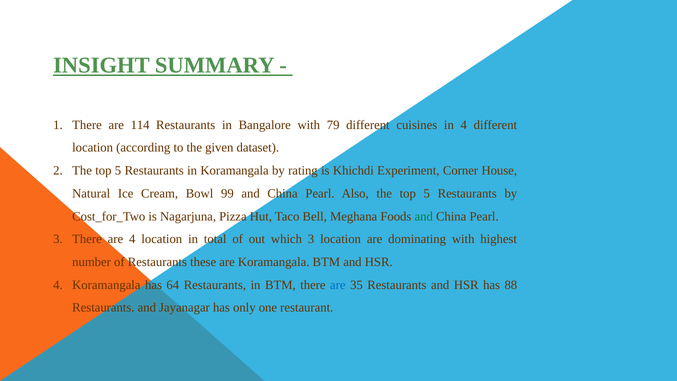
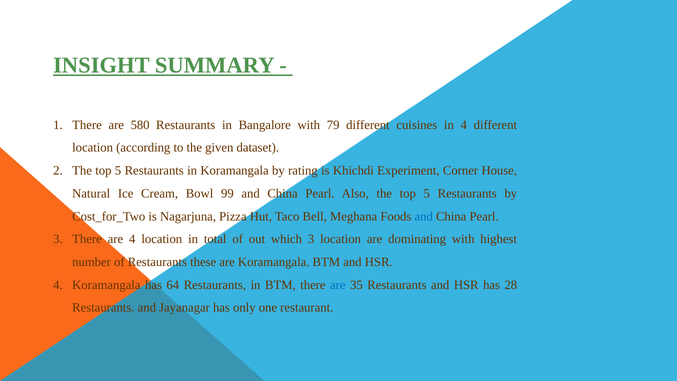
114: 114 -> 580
and at (424, 216) colour: green -> blue
88: 88 -> 28
